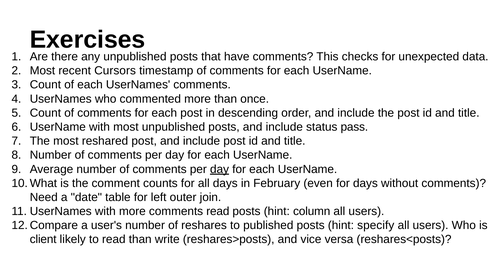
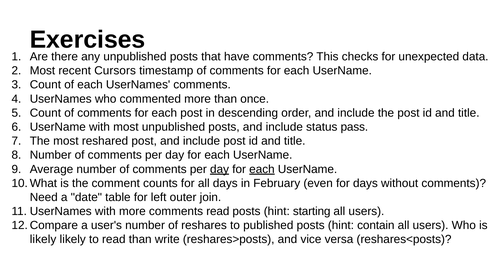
each at (262, 169) underline: none -> present
column: column -> starting
specify: specify -> contain
client at (43, 239): client -> likely
